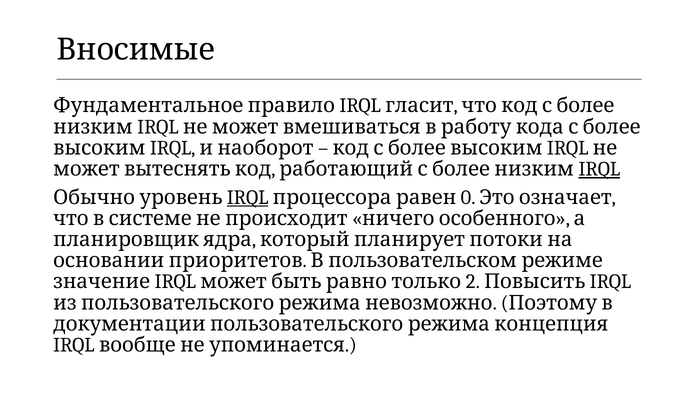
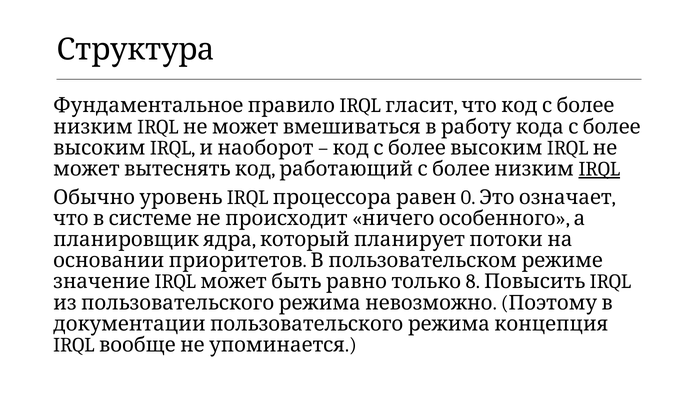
Вносимые: Вносимые -> Структура
IRQL at (248, 197) underline: present -> none
2: 2 -> 8
